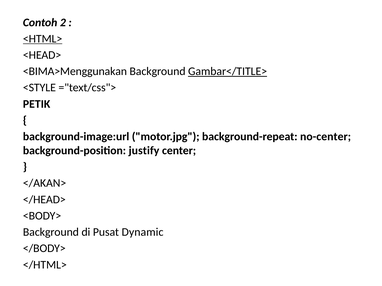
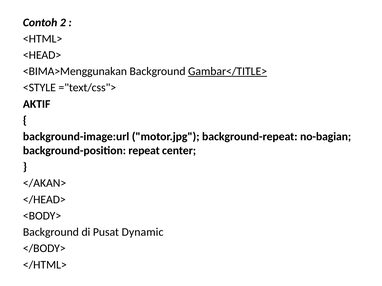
<HTML> underline: present -> none
PETIK: PETIK -> AKTIF
no-center: no-center -> no-bagian
justify: justify -> repeat
